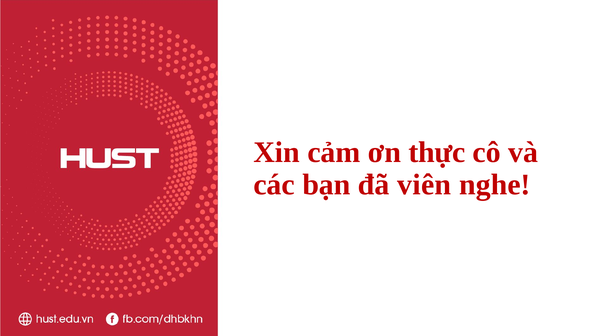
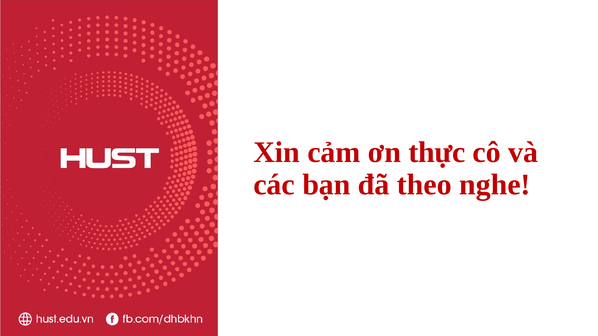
viên: viên -> theo
